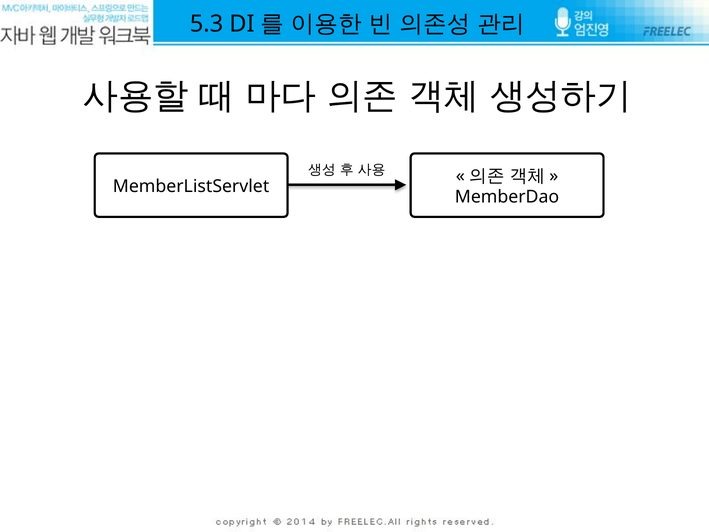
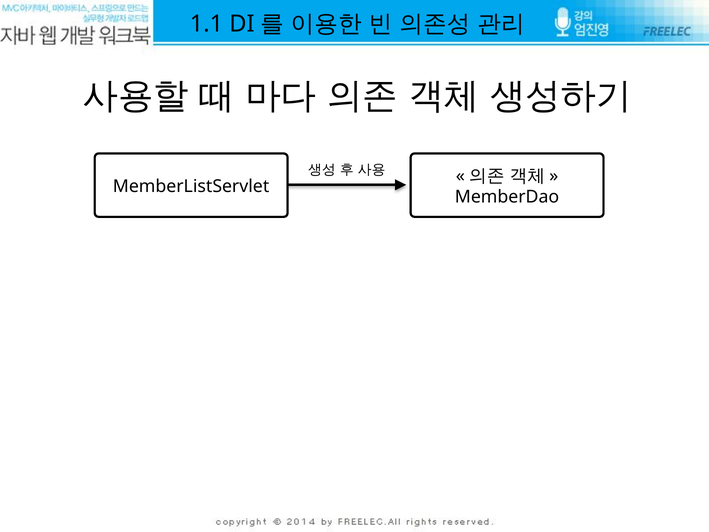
5.3: 5.3 -> 1.1
